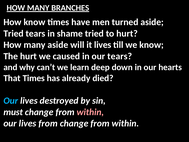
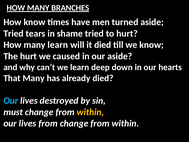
many aside: aside -> learn
it lives: lives -> died
our tears: tears -> aside
That Times: Times -> Many
within at (90, 112) colour: pink -> yellow
